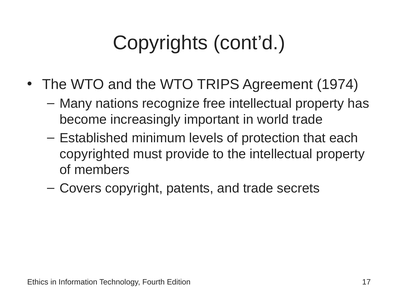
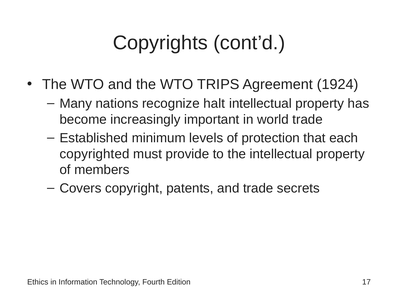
1974: 1974 -> 1924
free: free -> halt
